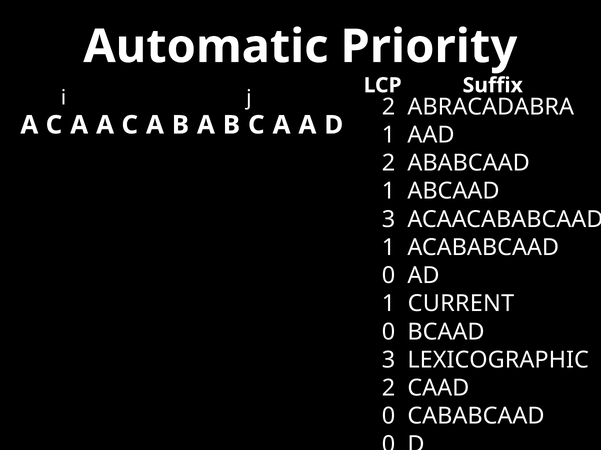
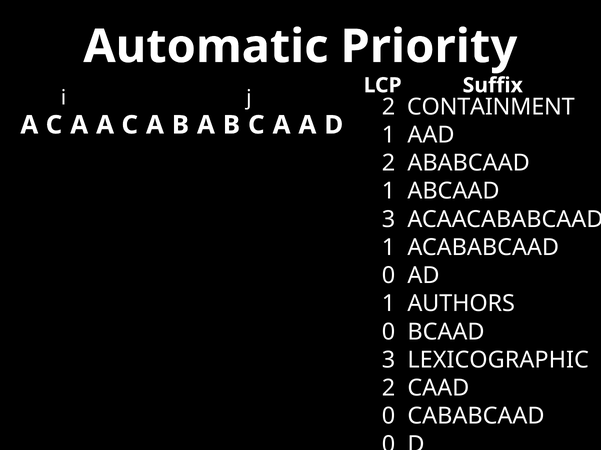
ABRACADABRA: ABRACADABRA -> CONTAINMENT
CURRENT: CURRENT -> AUTHORS
